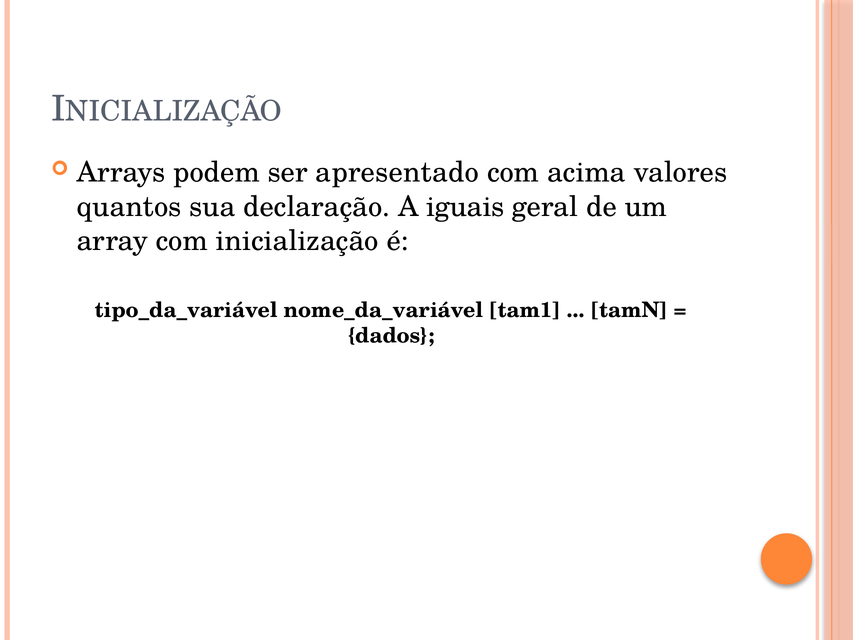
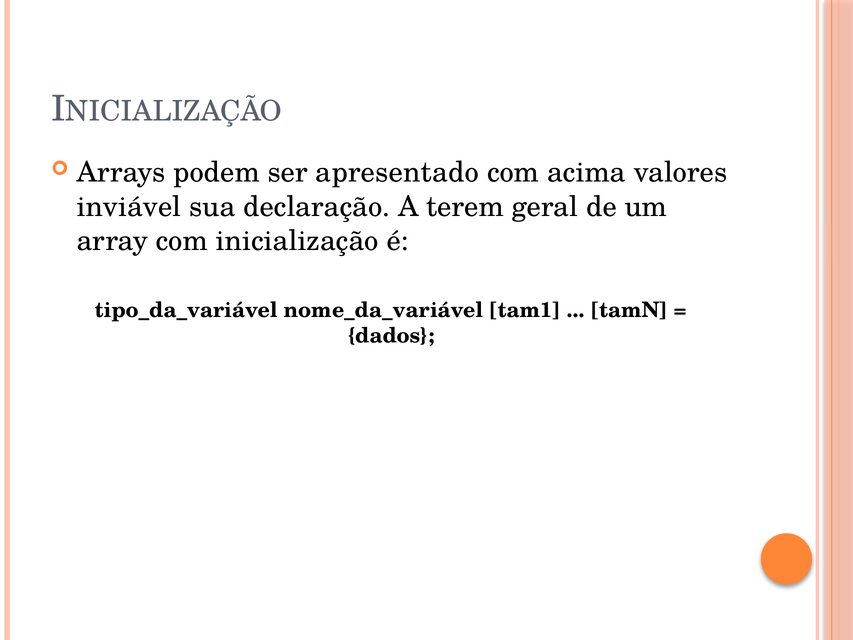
quantos: quantos -> inviável
iguais: iguais -> terem
